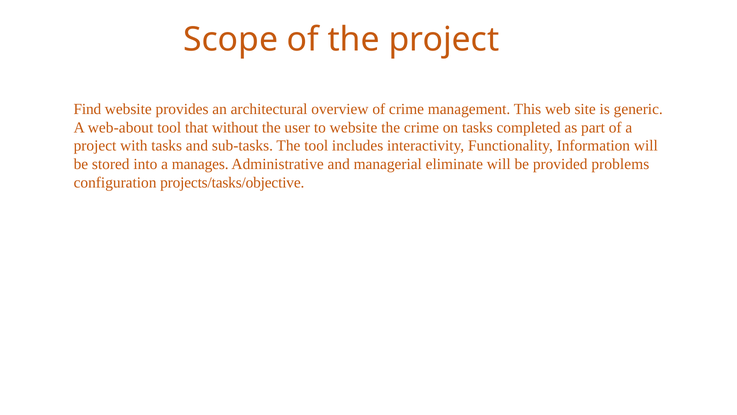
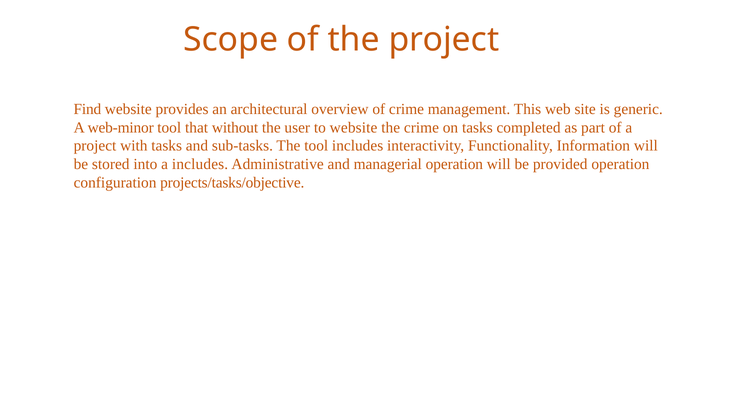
web-about: web-about -> web-minor
a manages: manages -> includes
managerial eliminate: eliminate -> operation
provided problems: problems -> operation
